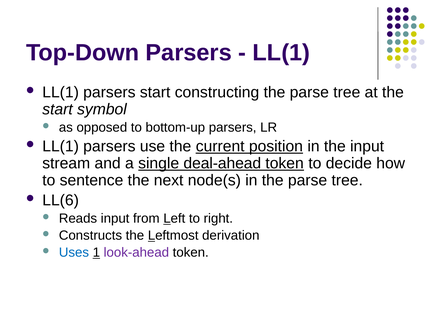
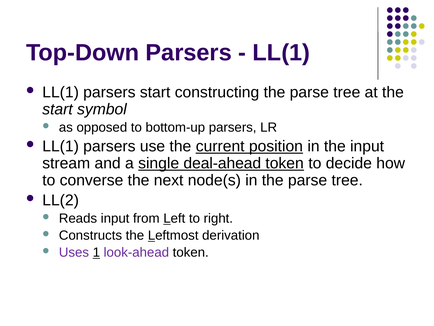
sentence: sentence -> converse
LL(6: LL(6 -> LL(2
Uses colour: blue -> purple
